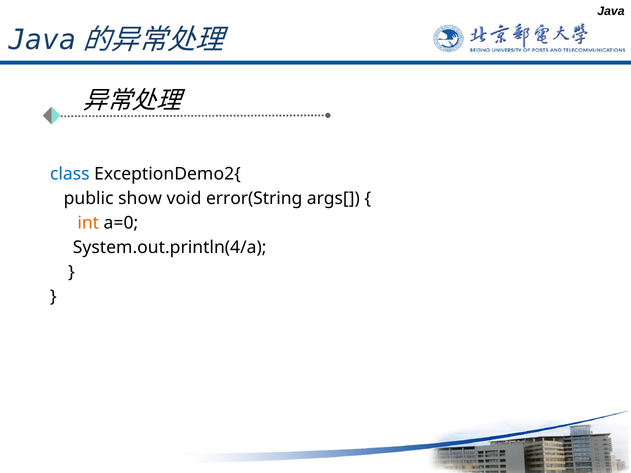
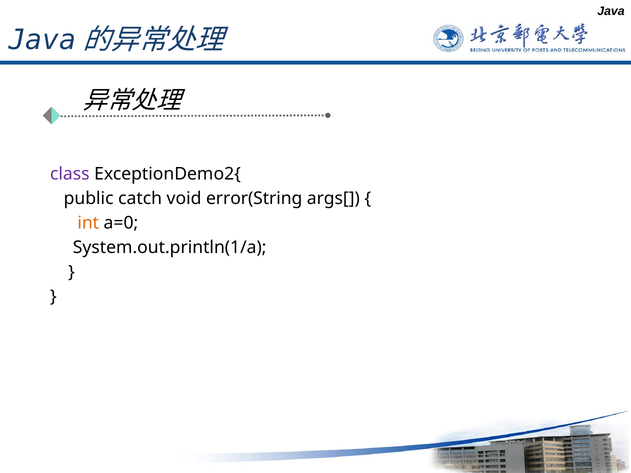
class colour: blue -> purple
show: show -> catch
System.out.println(4/a: System.out.println(4/a -> System.out.println(1/a
